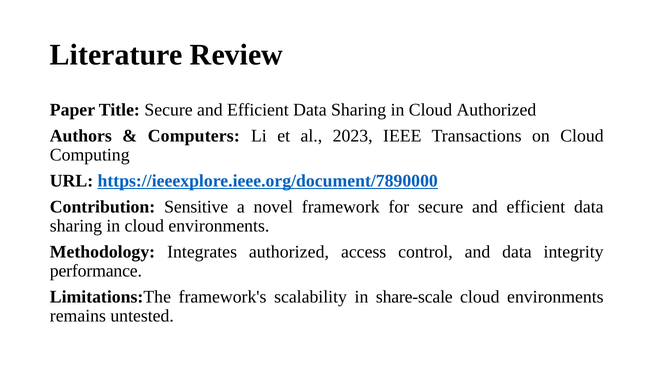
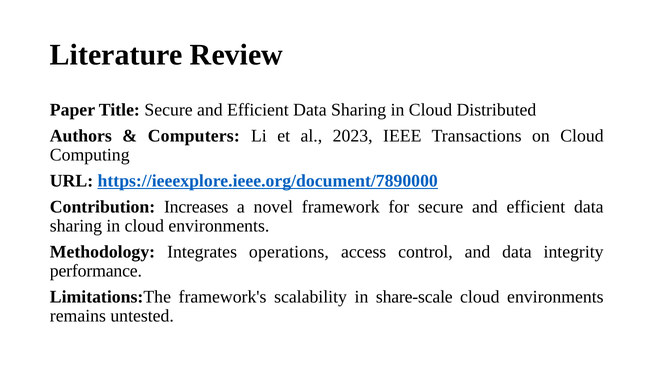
Cloud Authorized: Authorized -> Distributed
Sensitive: Sensitive -> Increases
Integrates authorized: authorized -> operations
